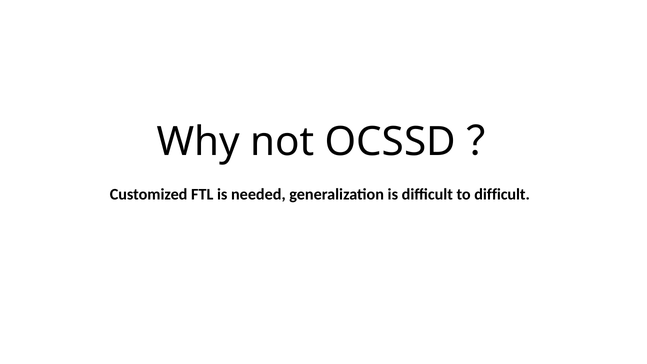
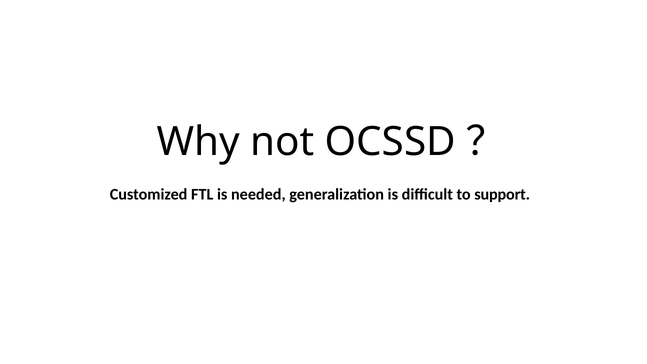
to difficult: difficult -> support
